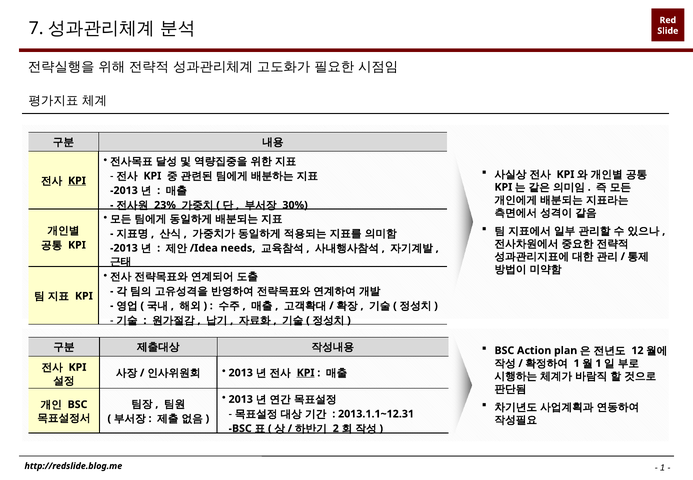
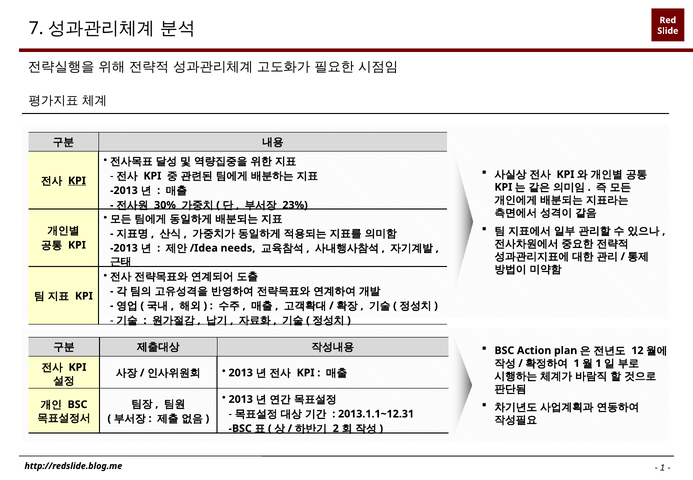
23%: 23% -> 30%
30%: 30% -> 23%
KPI at (306, 373) underline: present -> none
